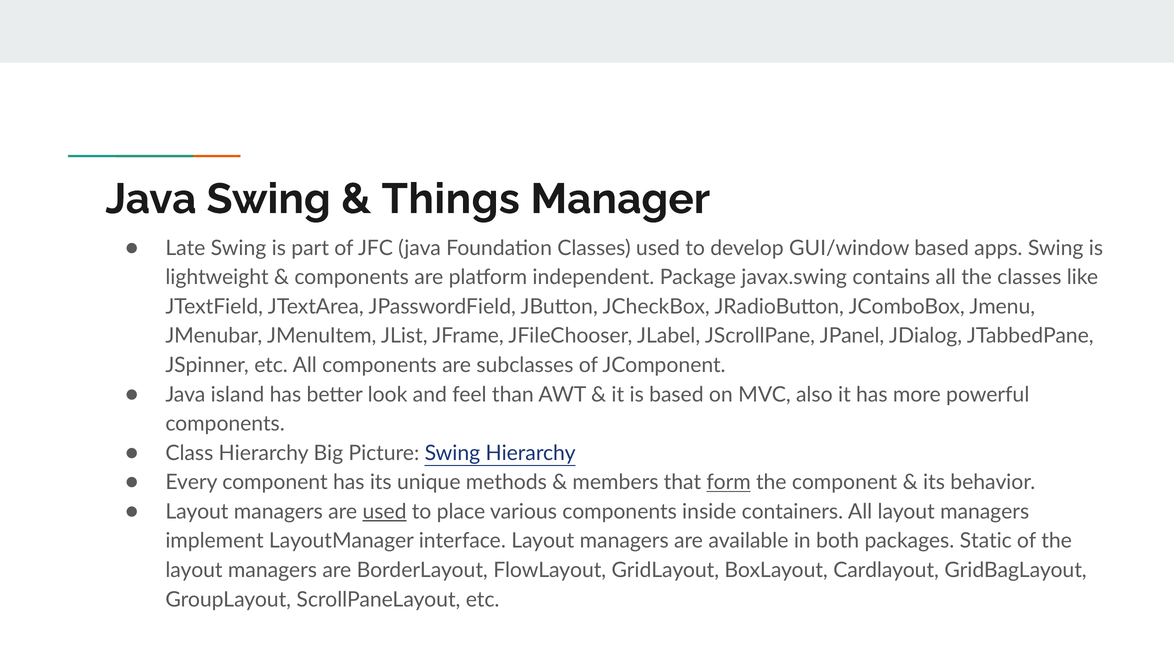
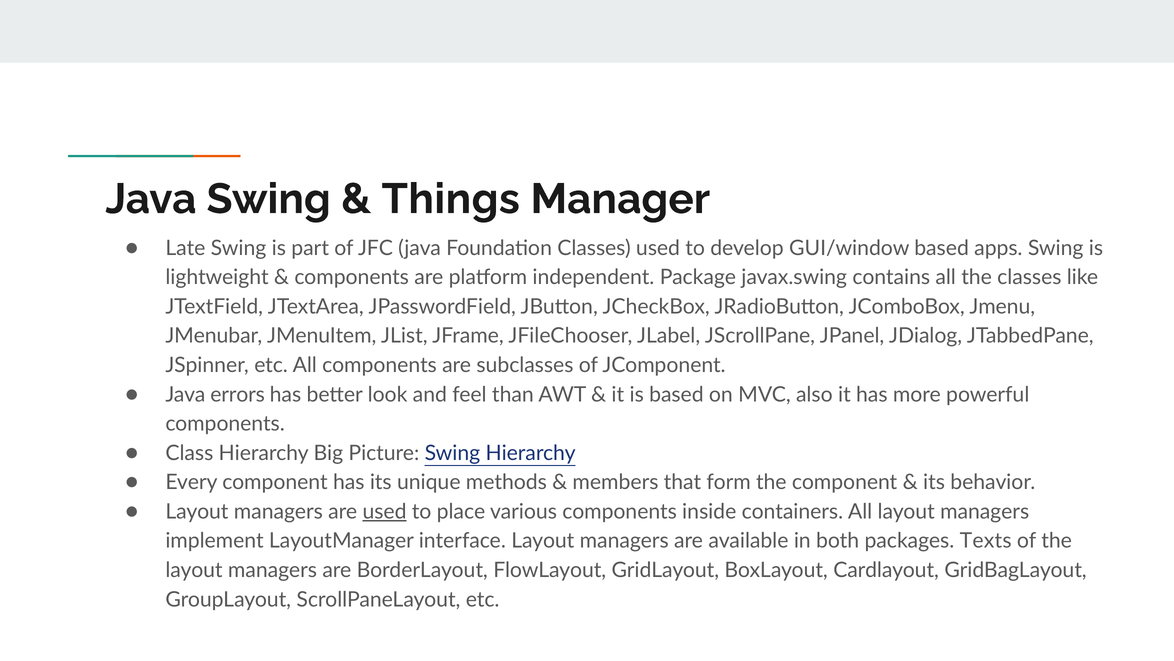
island: island -> errors
form underline: present -> none
Static: Static -> Texts
